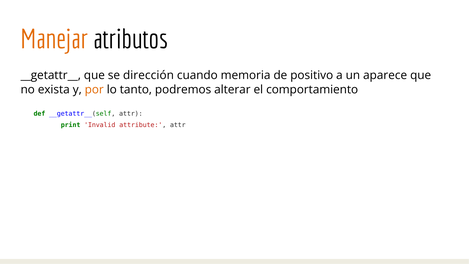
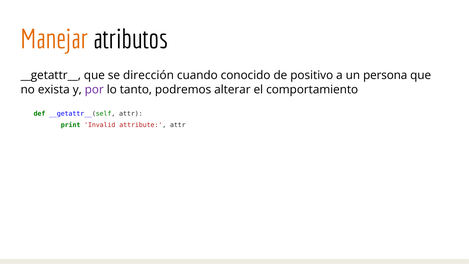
memoria: memoria -> conocido
aparece: aparece -> persona
por colour: orange -> purple
